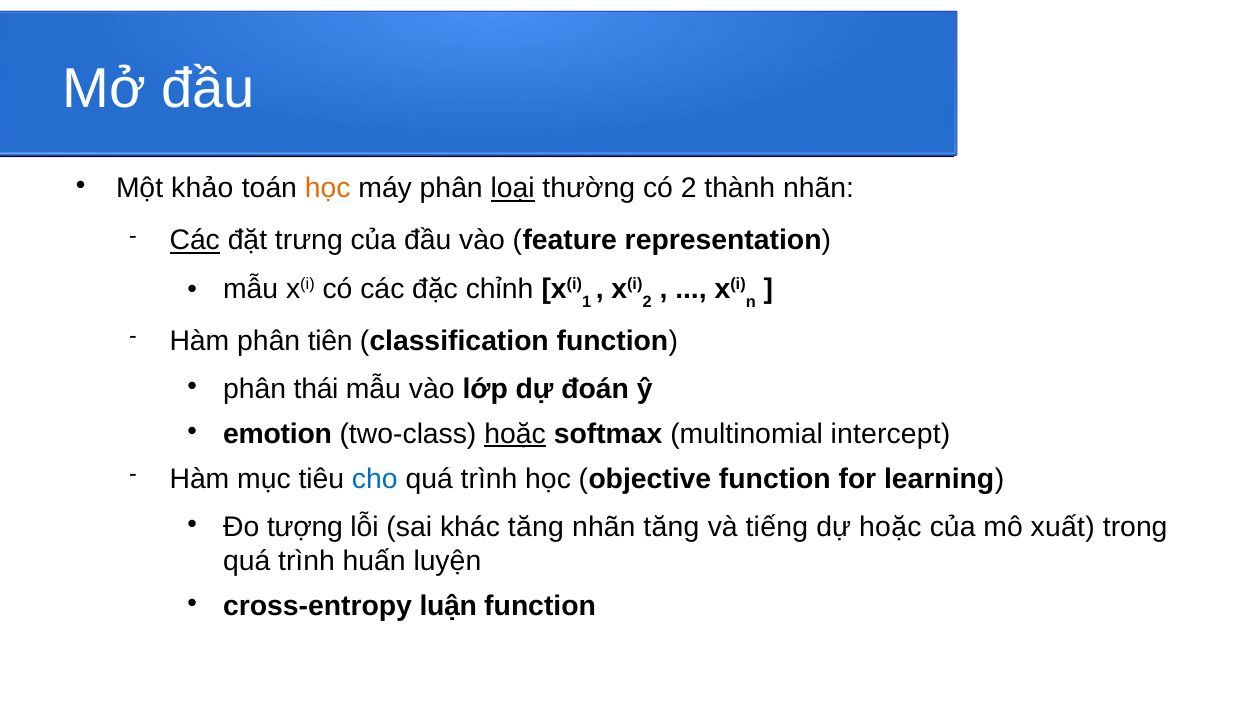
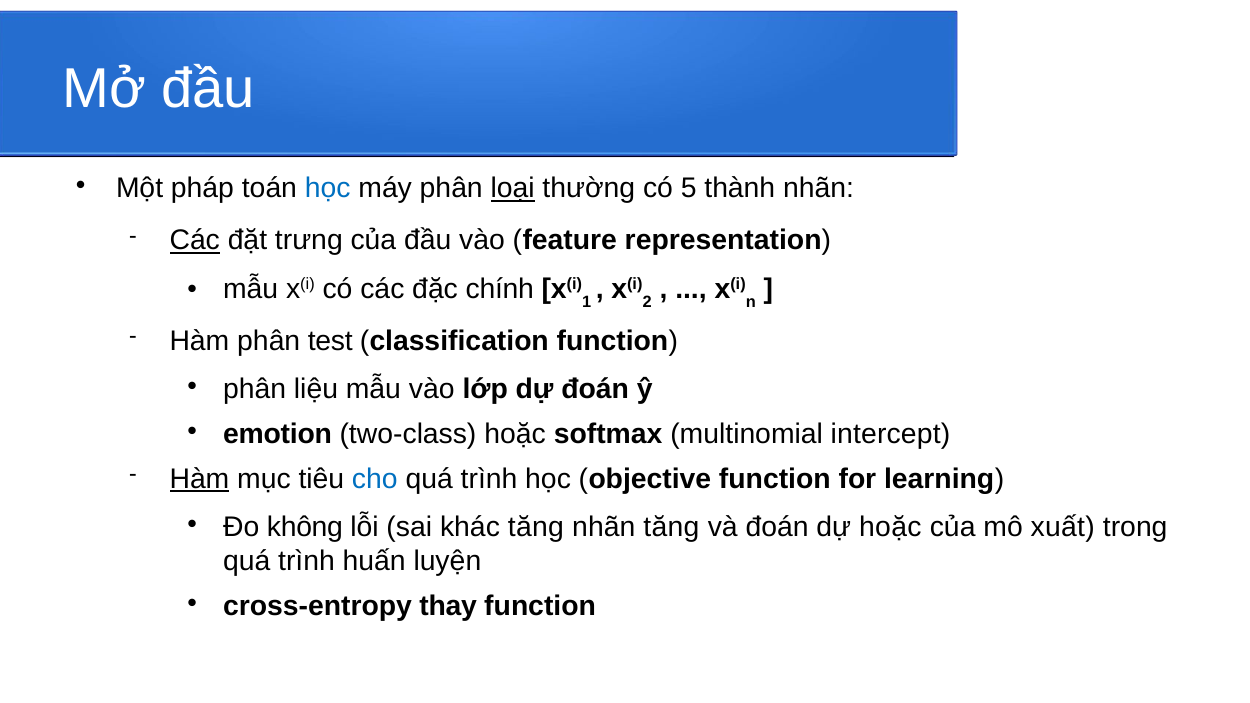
khảo: khảo -> pháp
học at (328, 189) colour: orange -> blue
có 2: 2 -> 5
chỉnh: chỉnh -> chính
tiên: tiên -> test
thái: thái -> liệu
hoặc at (515, 434) underline: present -> none
Hàm at (199, 479) underline: none -> present
tượng: tượng -> không
và tiếng: tiếng -> đoán
luận: luận -> thay
